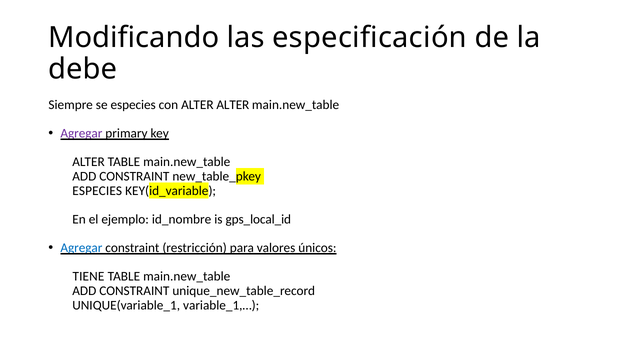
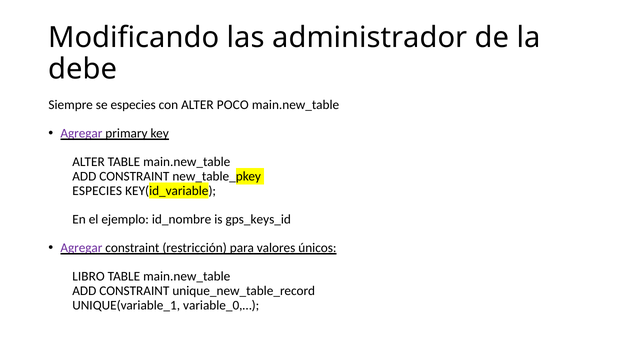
especificación: especificación -> administrador
ALTER ALTER: ALTER -> POCO
gps_local_id: gps_local_id -> gps_keys_id
Agregar at (81, 248) colour: blue -> purple
TIENE: TIENE -> LIBRO
variable_1,…: variable_1,… -> variable_0,…
